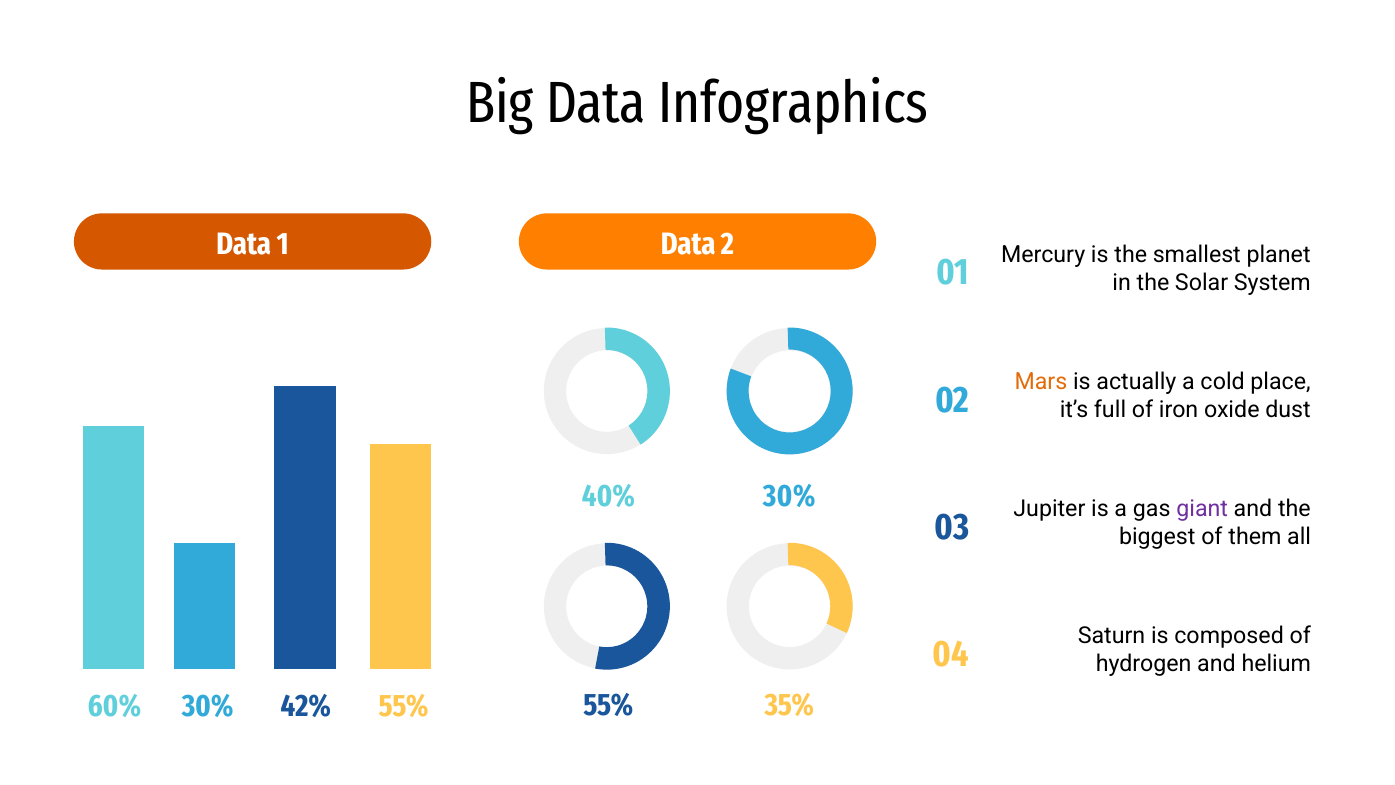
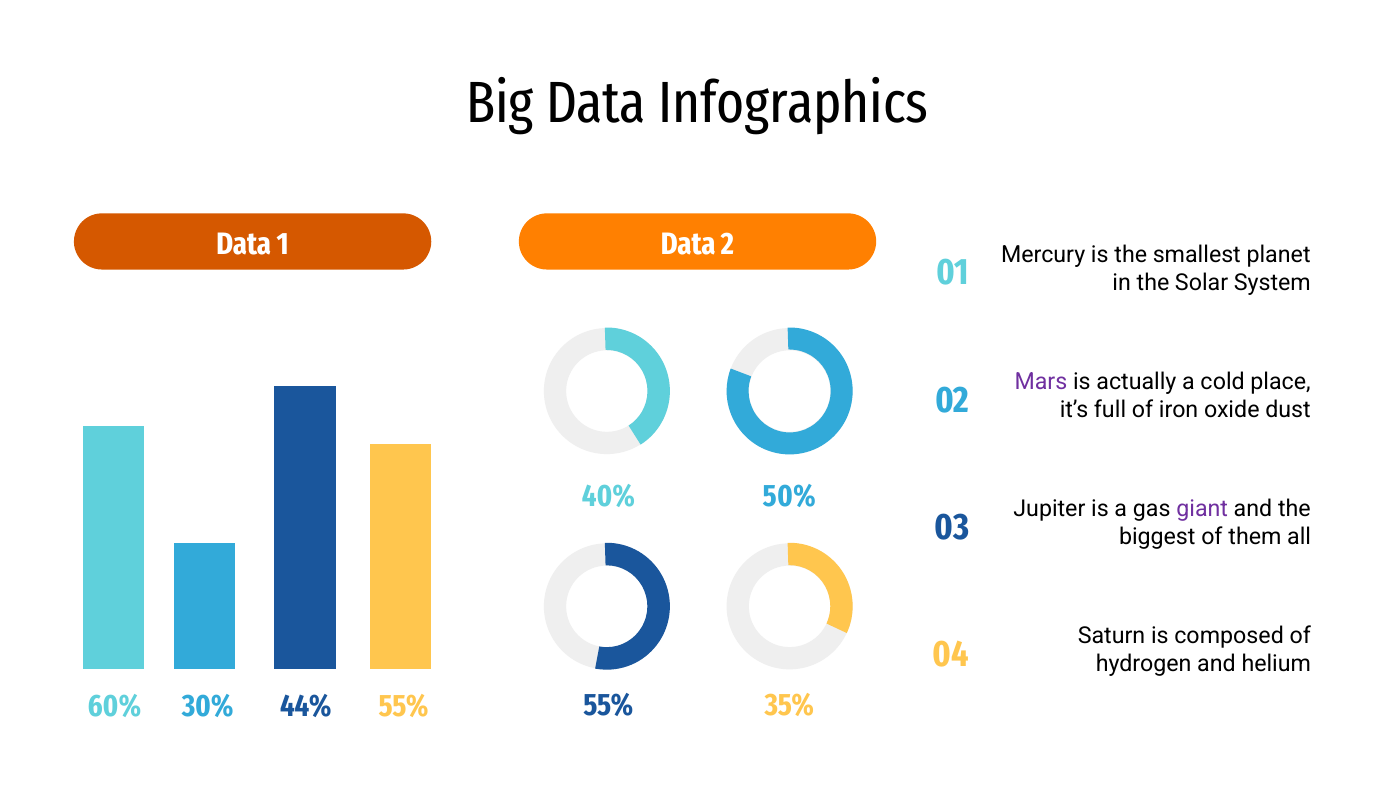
Mars colour: orange -> purple
40% 30%: 30% -> 50%
42%: 42% -> 44%
